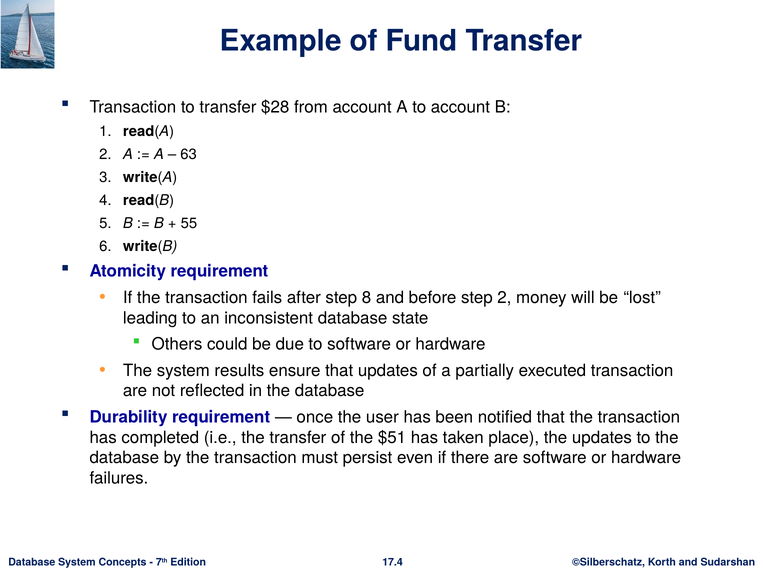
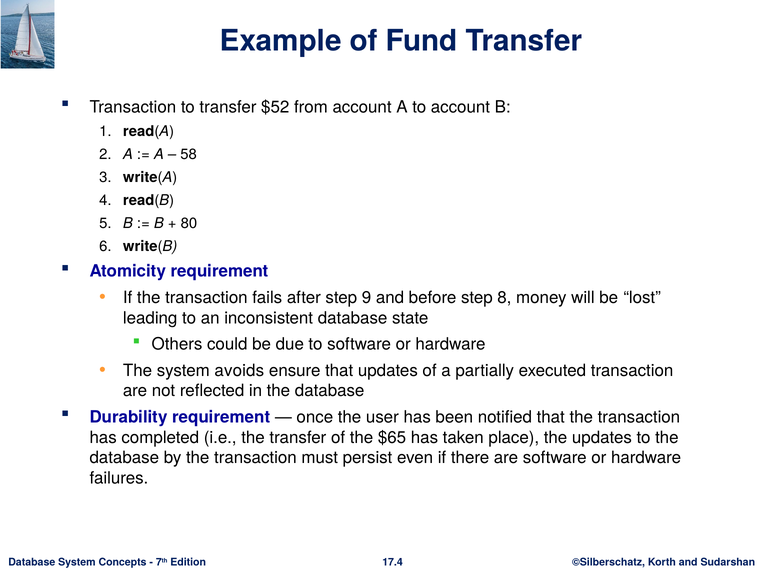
$28: $28 -> $52
63: 63 -> 58
55: 55 -> 80
8: 8 -> 9
step 2: 2 -> 8
results: results -> avoids
$51: $51 -> $65
